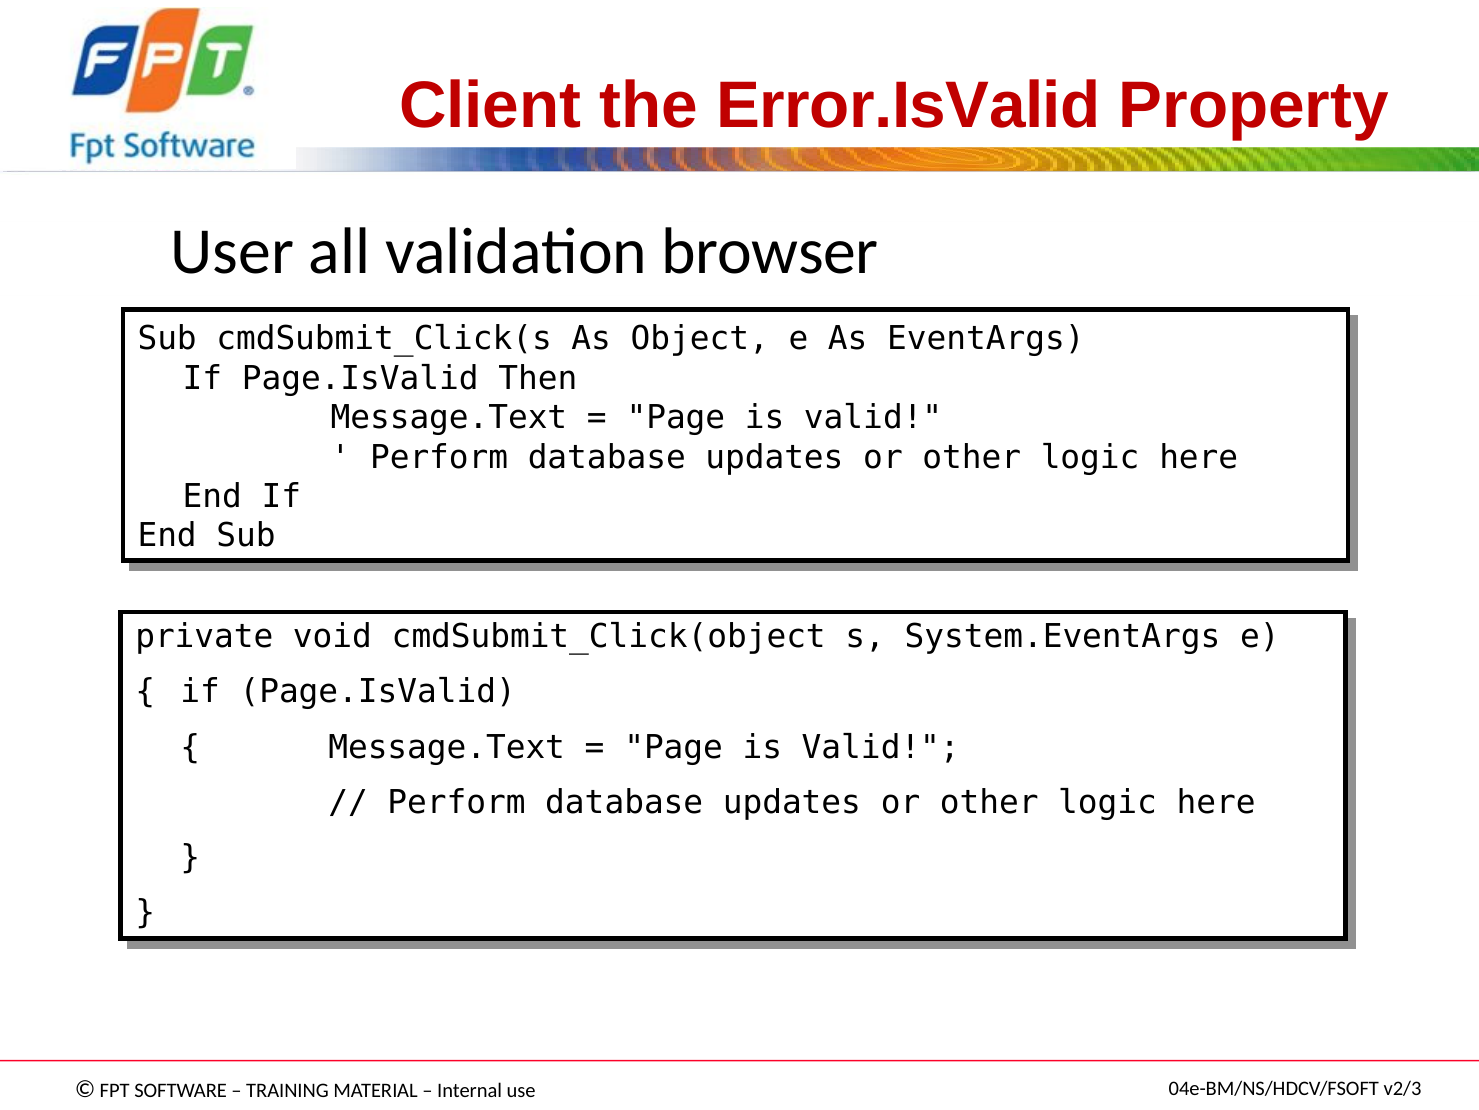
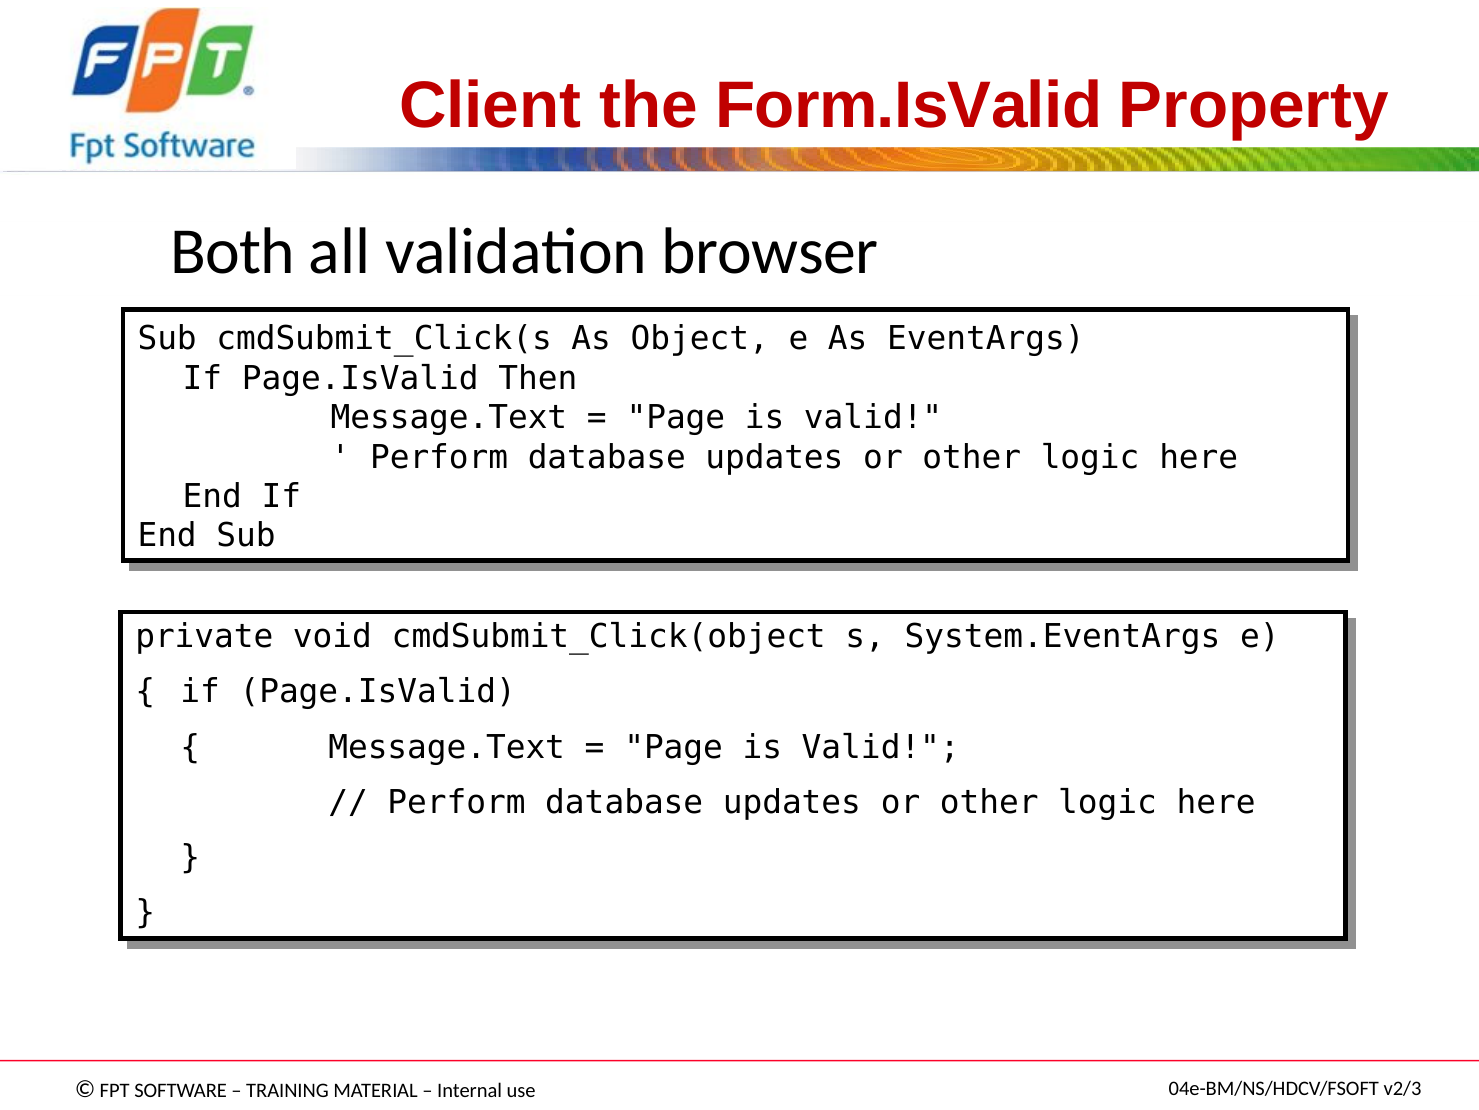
Error.IsValid: Error.IsValid -> Form.IsValid
User: User -> Both
